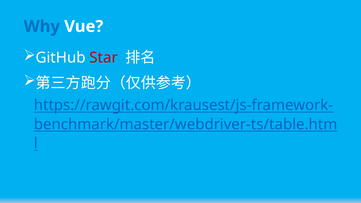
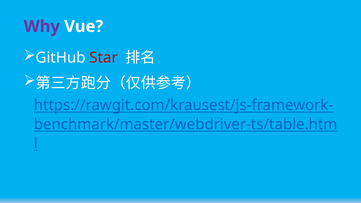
Why colour: blue -> purple
